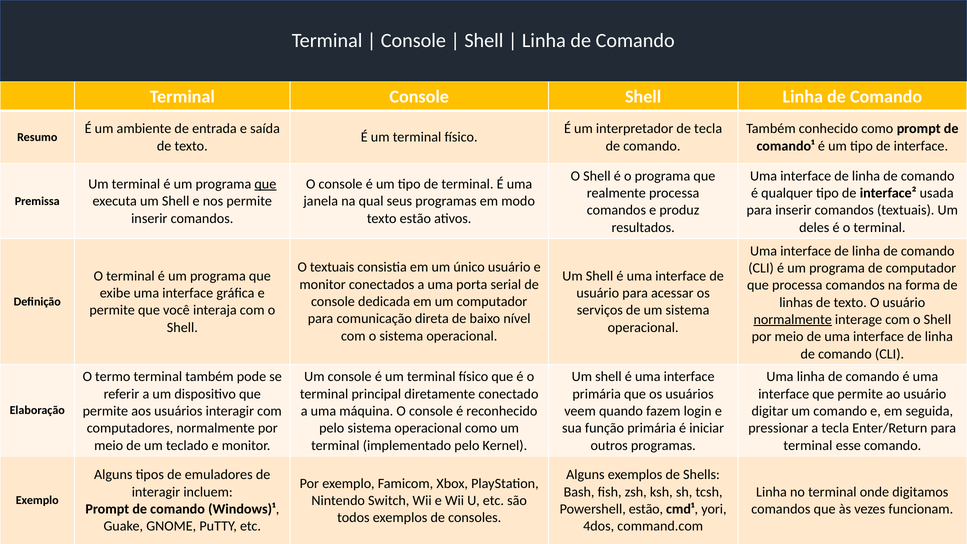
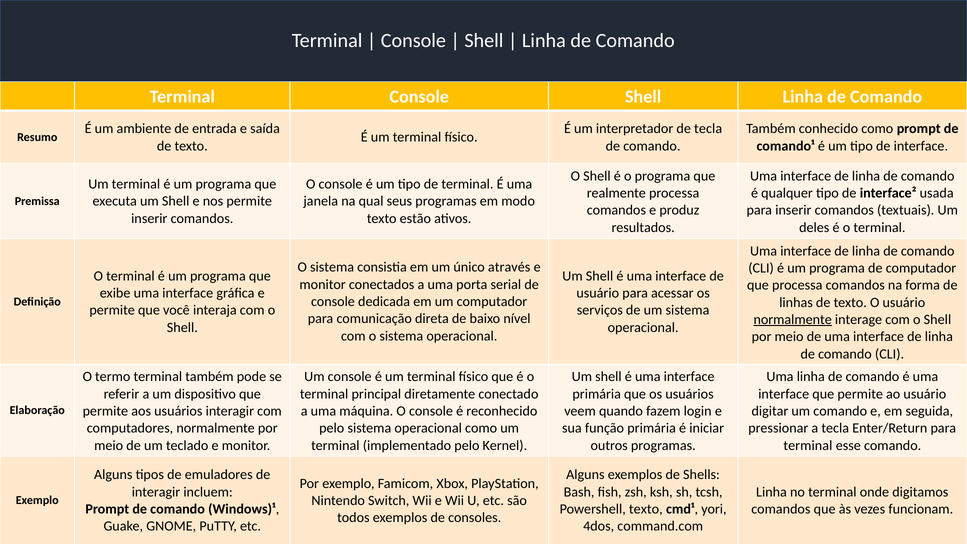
que at (265, 184) underline: present -> none
textuais at (332, 267): textuais -> sistema
único usuário: usuário -> através
Powershell estão: estão -> texto
